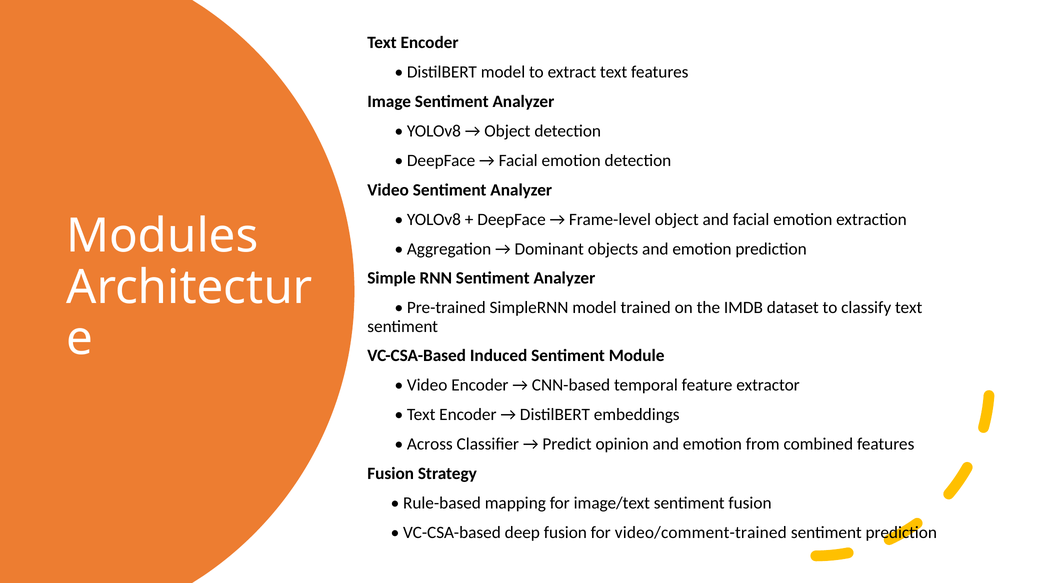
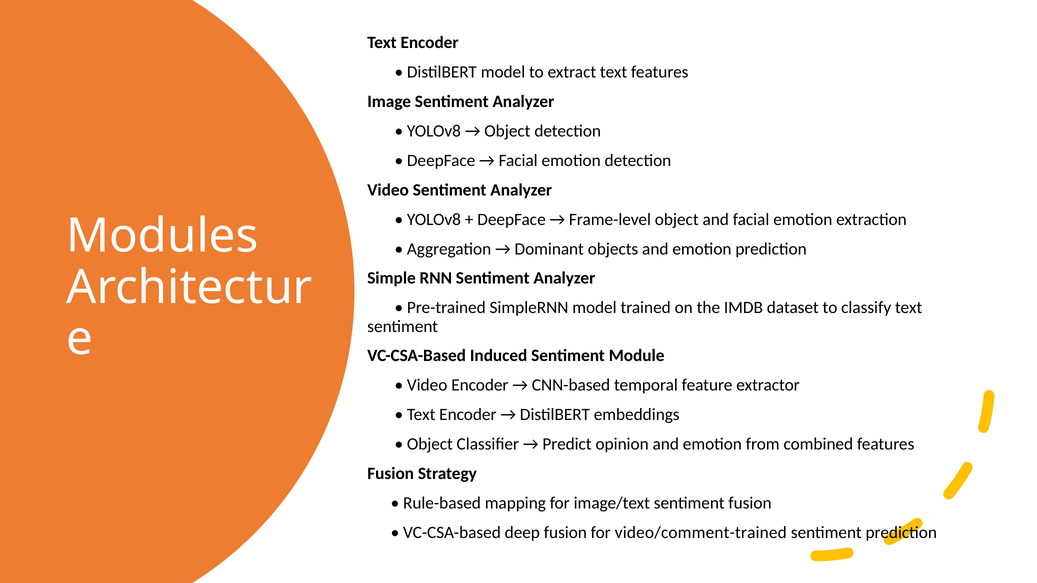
Across at (430, 444): Across -> Object
